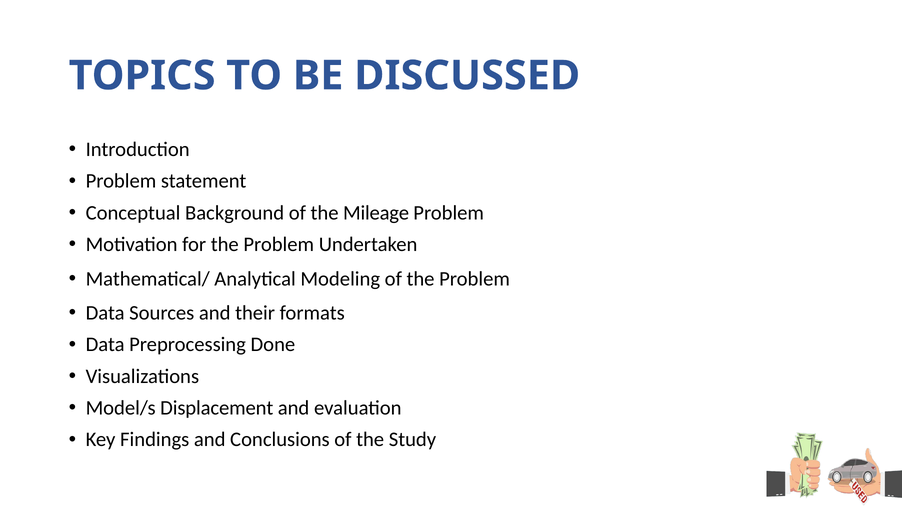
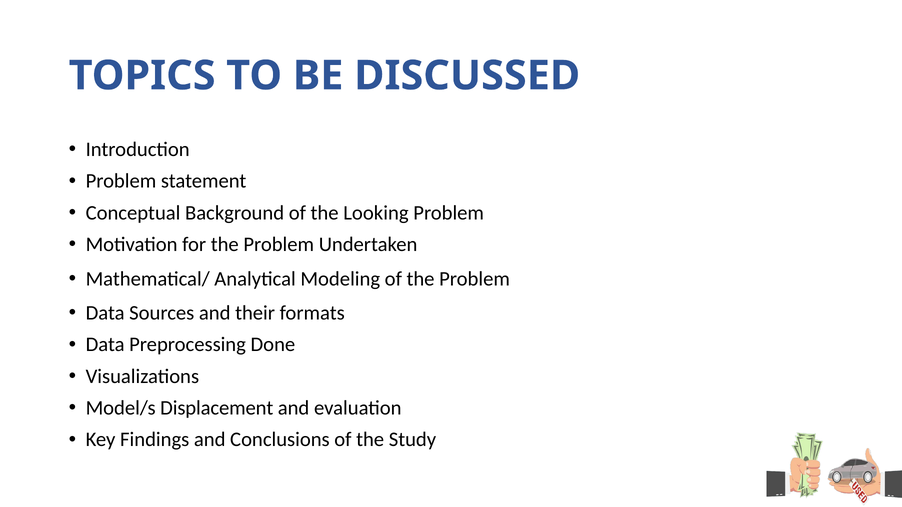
Mileage: Mileage -> Looking
